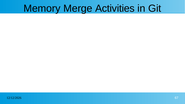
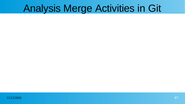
Memory: Memory -> Analysis
